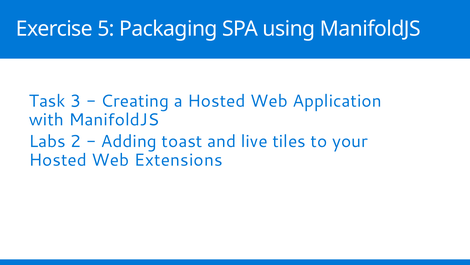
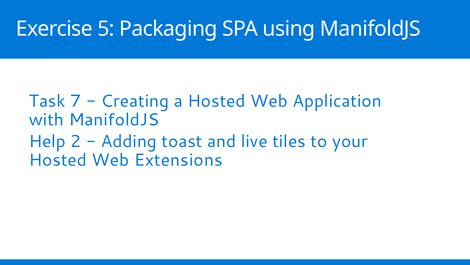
3: 3 -> 7
Labs: Labs -> Help
